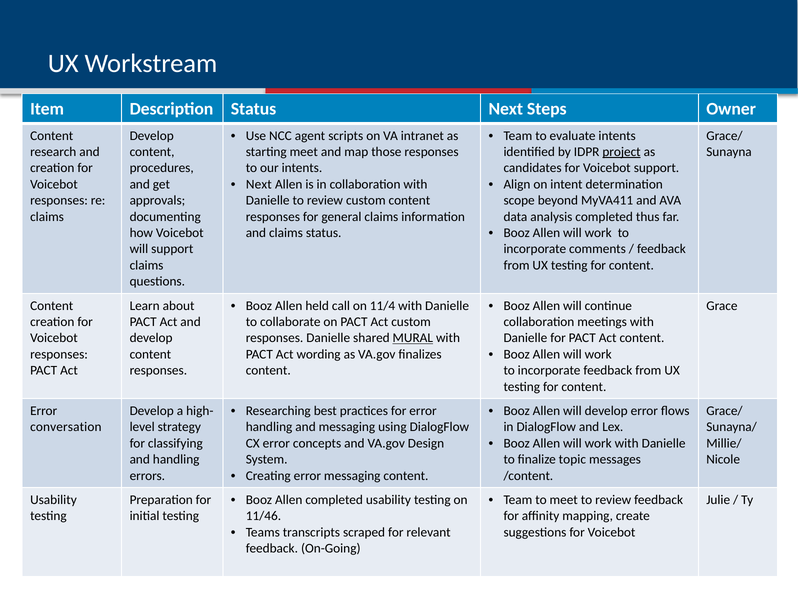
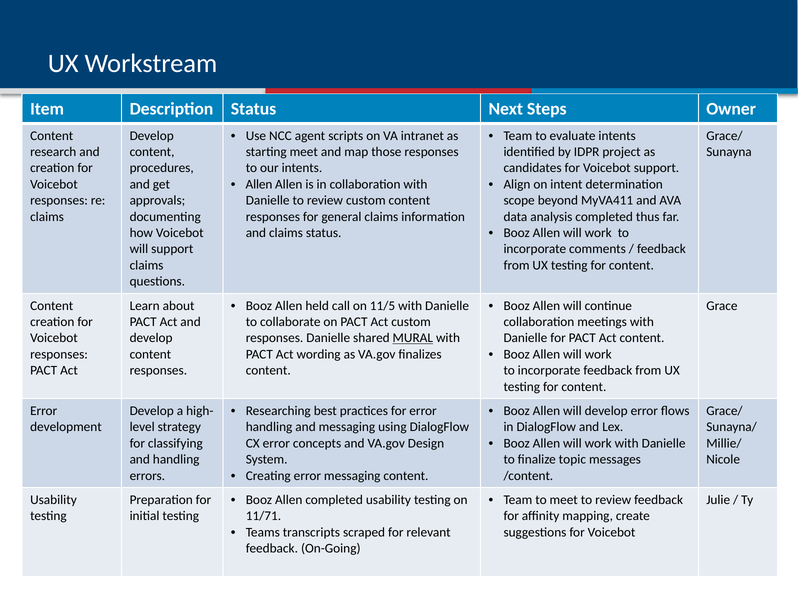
project underline: present -> none
Next at (259, 184): Next -> Allen
11/4: 11/4 -> 11/5
conversation: conversation -> development
11/46: 11/46 -> 11/71
